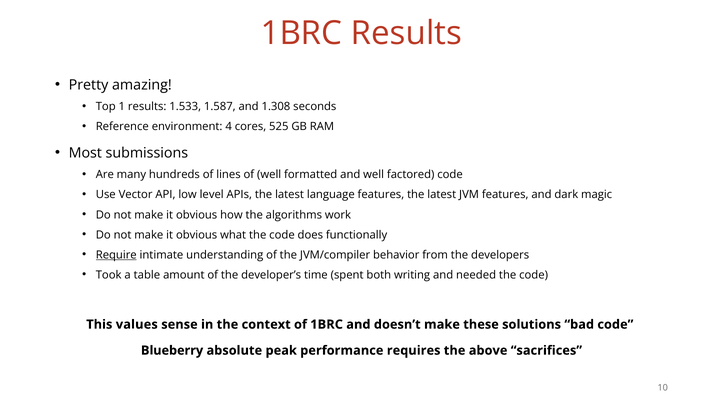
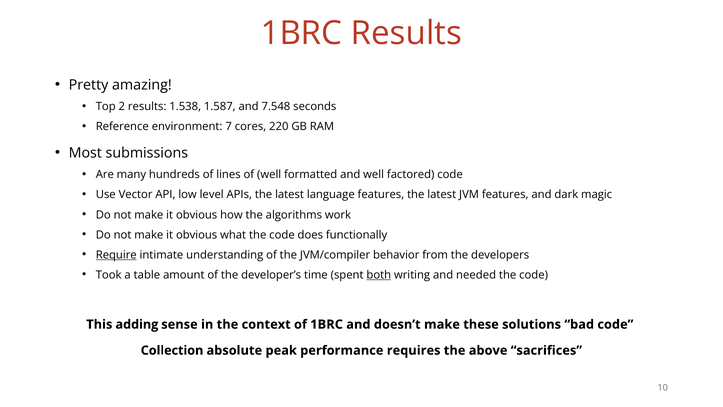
1: 1 -> 2
1.533: 1.533 -> 1.538
1.308: 1.308 -> 7.548
4: 4 -> 7
525: 525 -> 220
both underline: none -> present
values: values -> adding
Blueberry: Blueberry -> Collection
